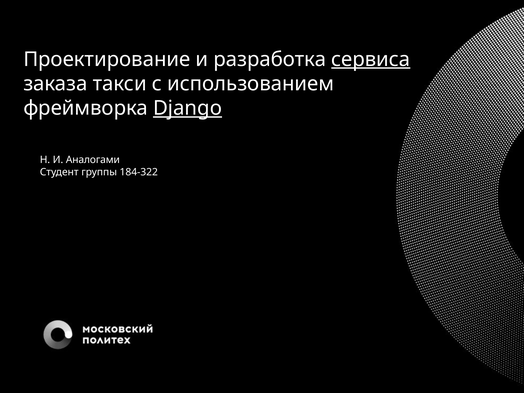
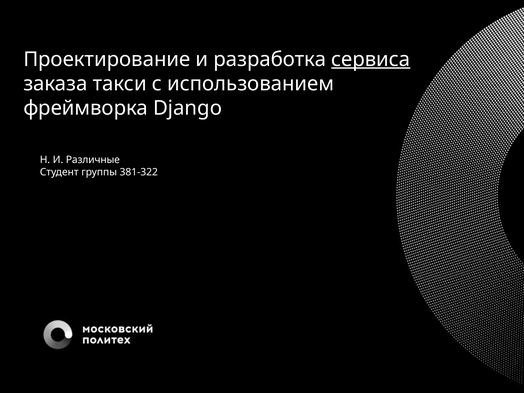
Django underline: present -> none
Аналогами: Аналогами -> Различные
184-322: 184-322 -> 381-322
